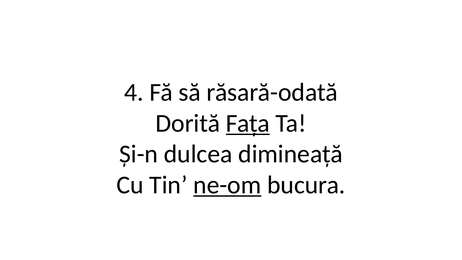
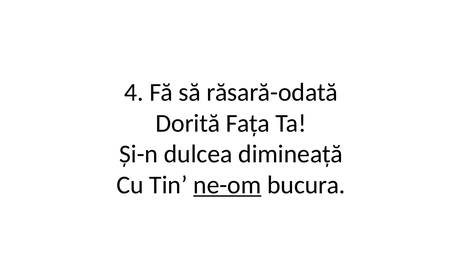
Fața underline: present -> none
